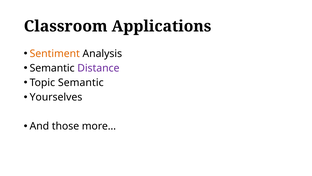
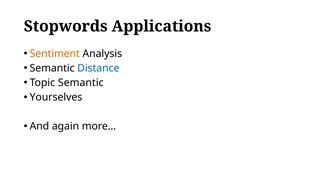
Classroom: Classroom -> Stopwords
Distance colour: purple -> blue
those: those -> again
